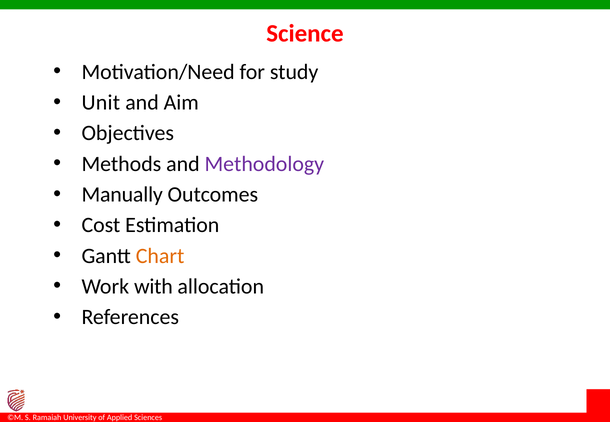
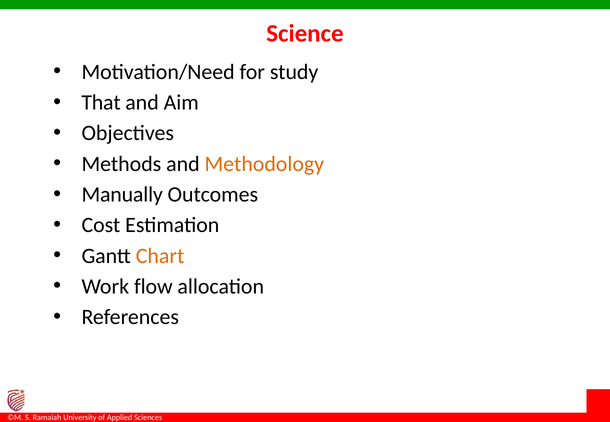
Unit: Unit -> That
Methodology colour: purple -> orange
with: with -> flow
